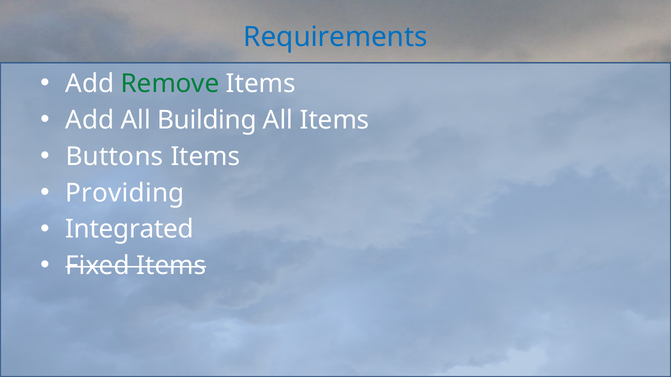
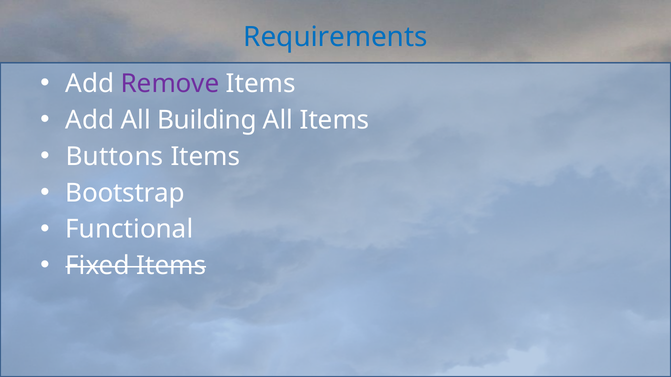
Remove colour: green -> purple
Providing: Providing -> Bootstrap
Integrated: Integrated -> Functional
